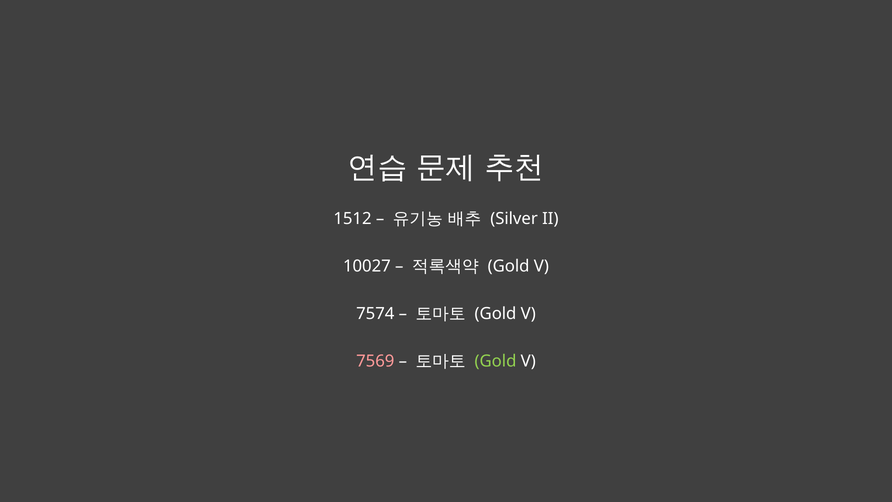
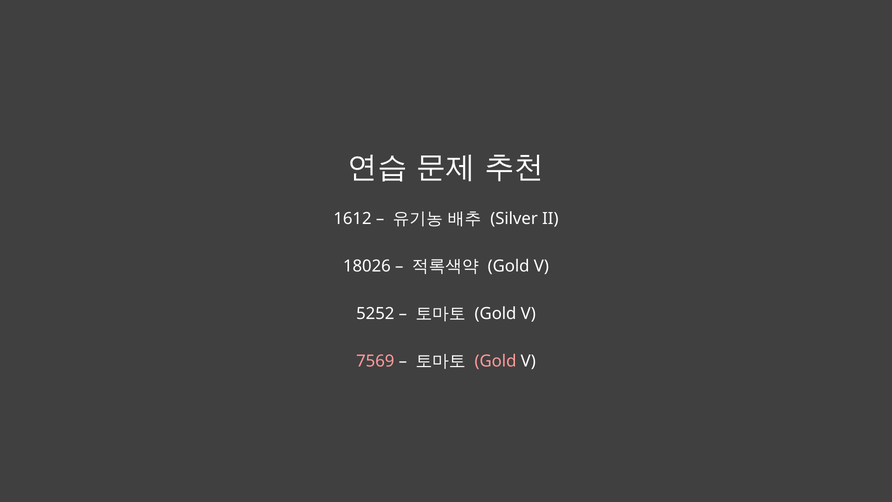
1512: 1512 -> 1612
10027: 10027 -> 18026
7574: 7574 -> 5252
Gold at (496, 361) colour: light green -> pink
